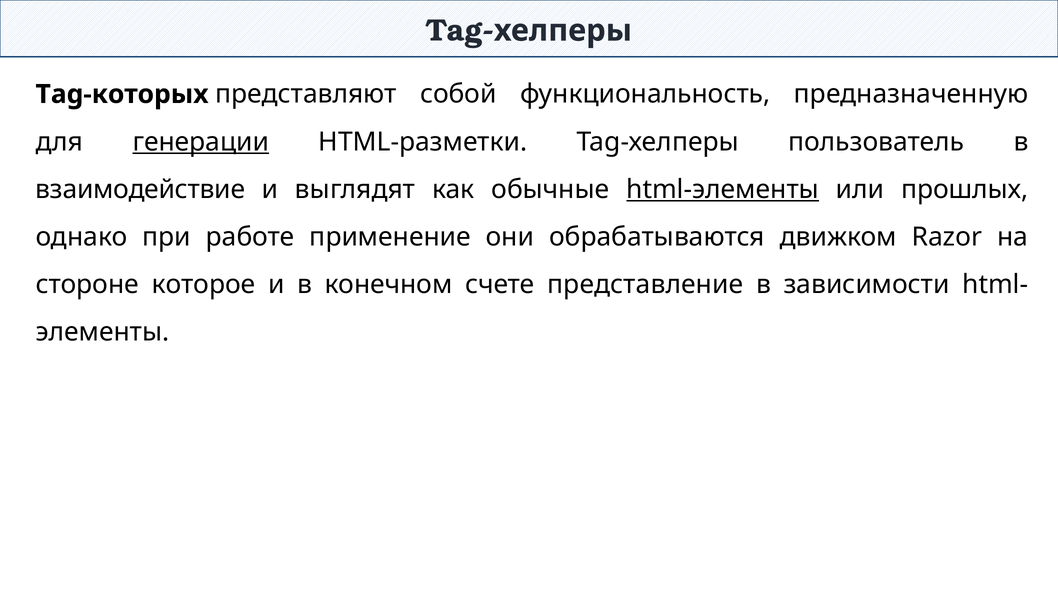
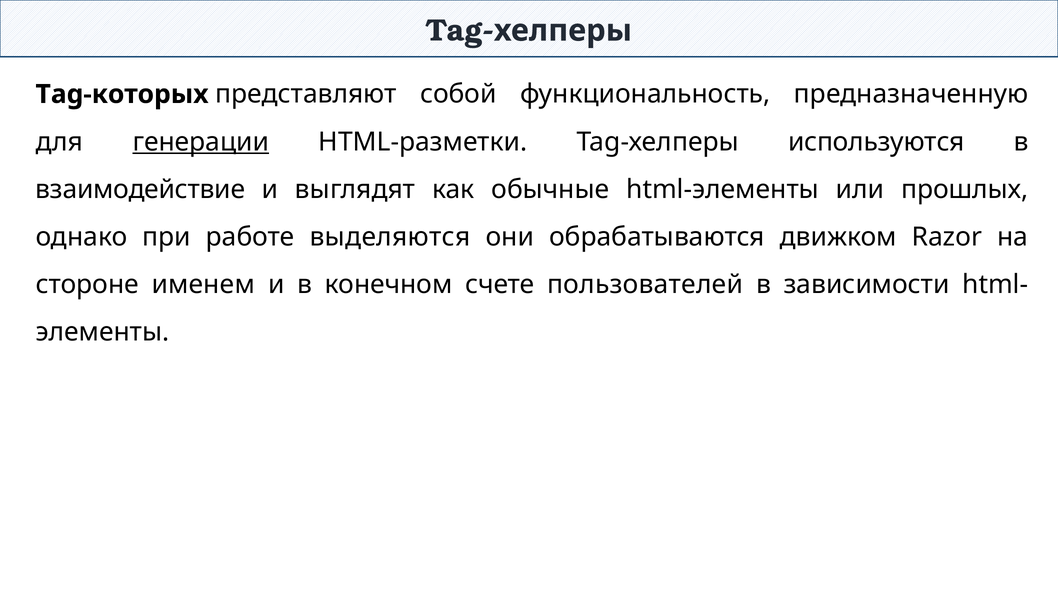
пользователь: пользователь -> используются
html-элементы underline: present -> none
применение: применение -> выделяются
которое: которое -> именем
представление: представление -> пользователей
